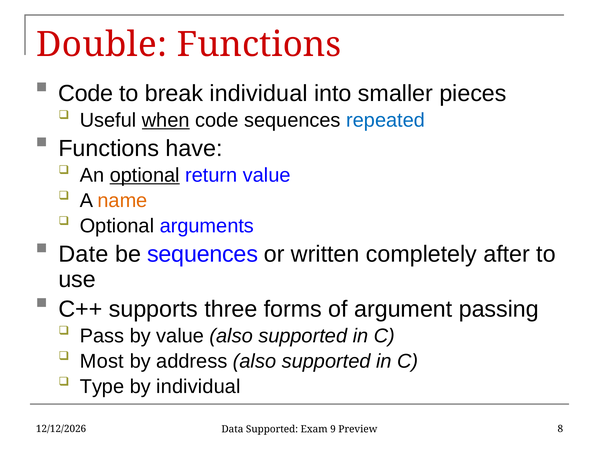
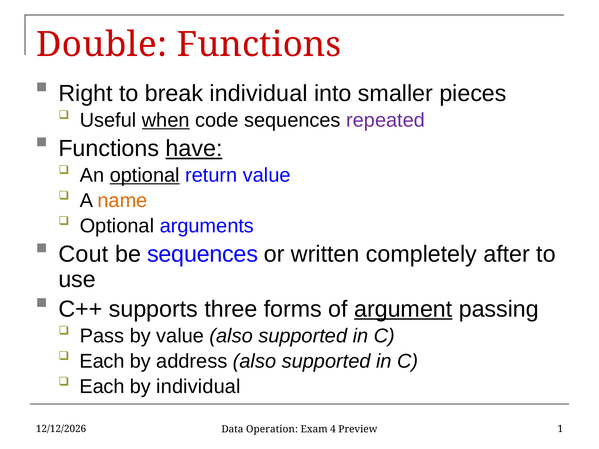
Code at (86, 93): Code -> Right
repeated colour: blue -> purple
have underline: none -> present
Date: Date -> Cout
argument underline: none -> present
Most at (102, 361): Most -> Each
Type at (102, 387): Type -> Each
8: 8 -> 1
Data Supported: Supported -> Operation
9: 9 -> 4
